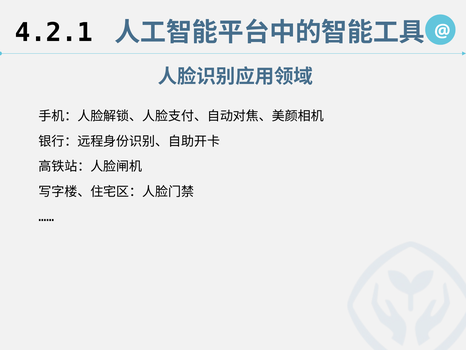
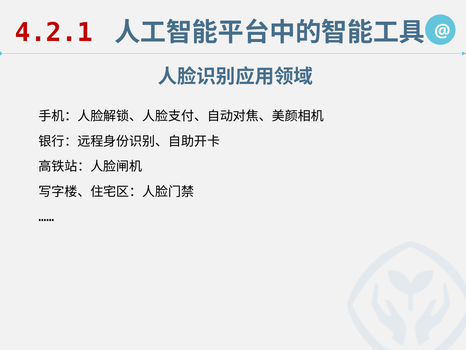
4.2.1 colour: black -> red
